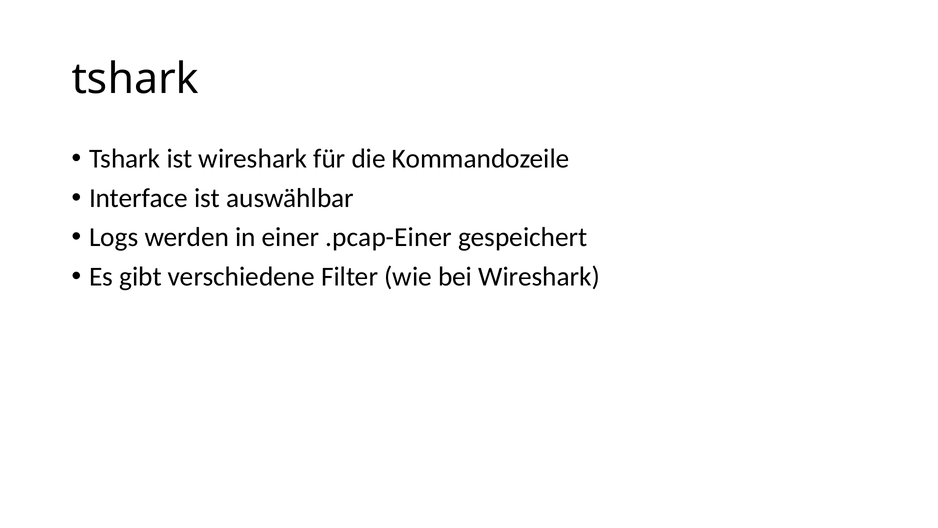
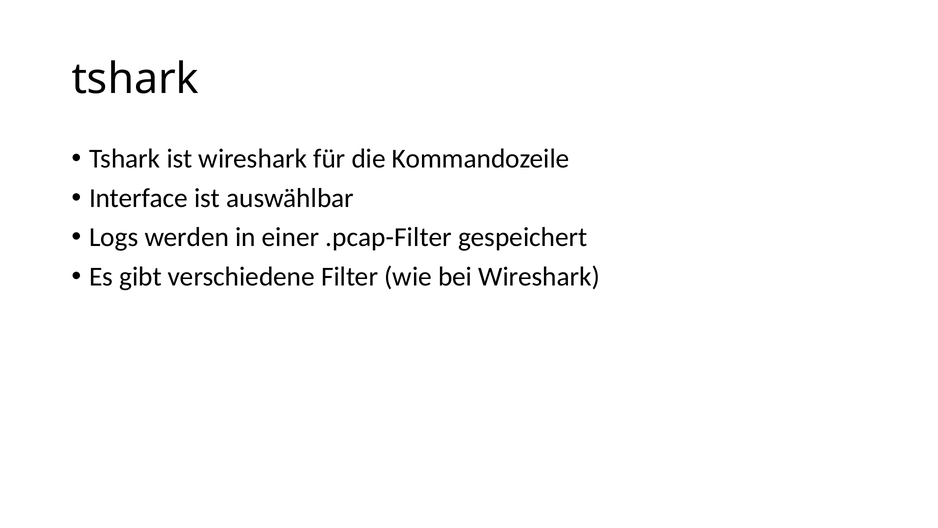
.pcap-Einer: .pcap-Einer -> .pcap-Filter
